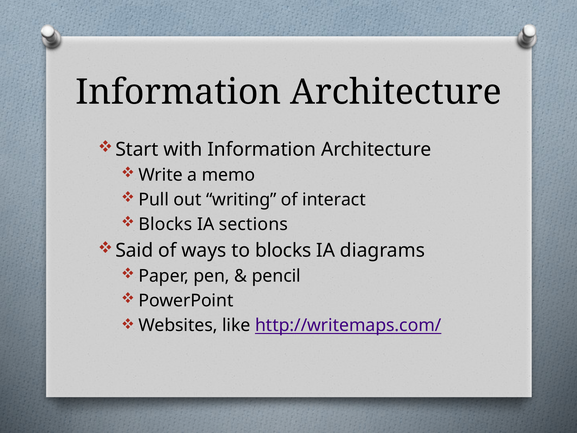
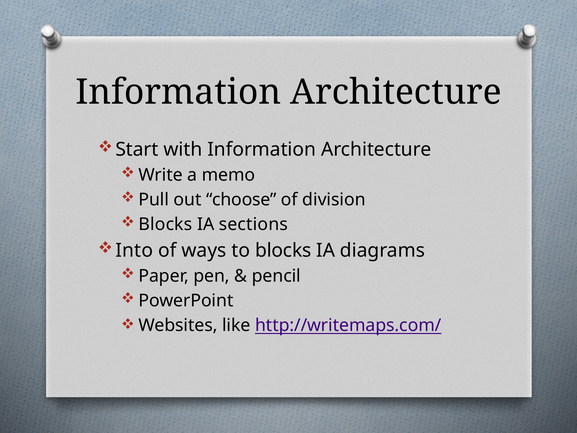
writing: writing -> choose
interact: interact -> division
Said: Said -> Into
